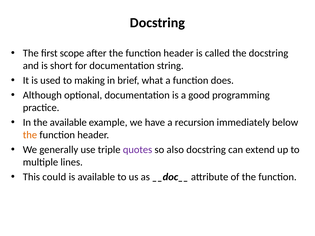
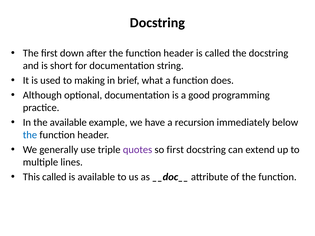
scope: scope -> down
the at (30, 135) colour: orange -> blue
so also: also -> first
This could: could -> called
